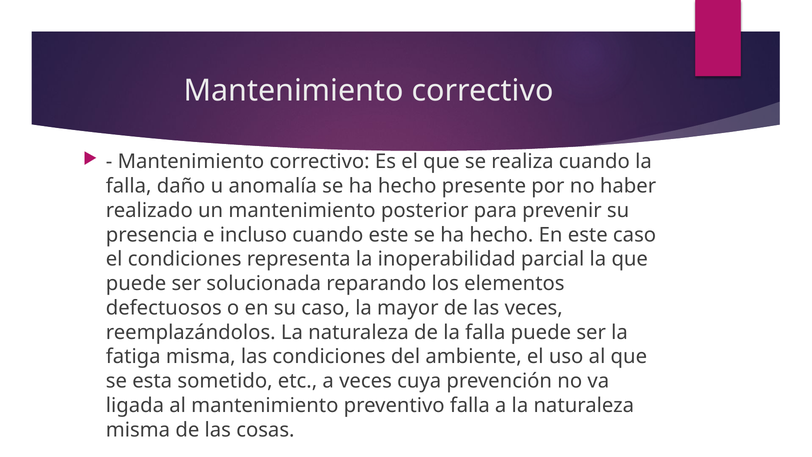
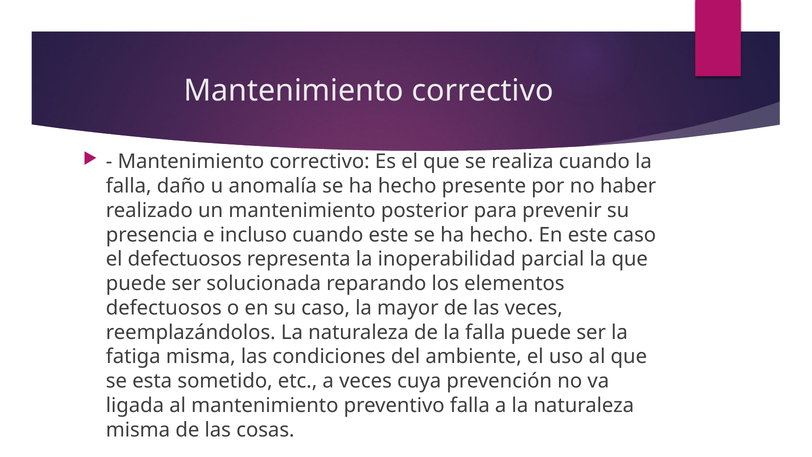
el condiciones: condiciones -> defectuosos
